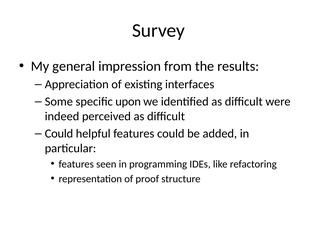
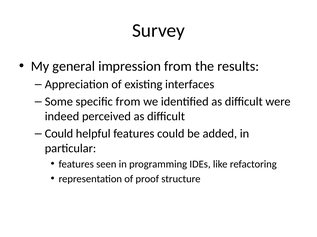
specific upon: upon -> from
